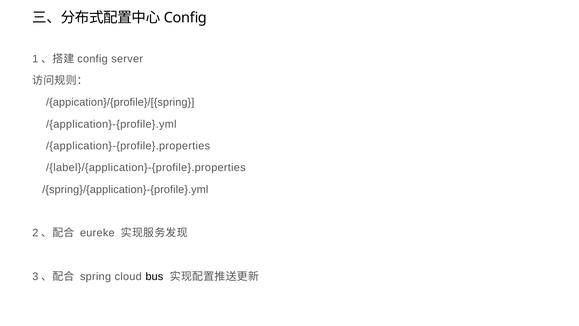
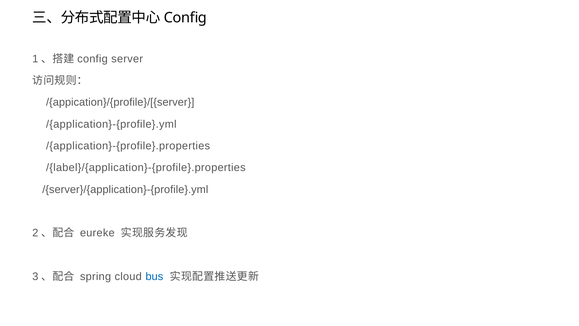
/{appication}/{profile}/[{spring: /{appication}/{profile}/[{spring -> /{appication}/{profile}/[{server
/{spring}/{application}-{profile}.yml: /{spring}/{application}-{profile}.yml -> /{server}/{application}-{profile}.yml
bus colour: black -> blue
